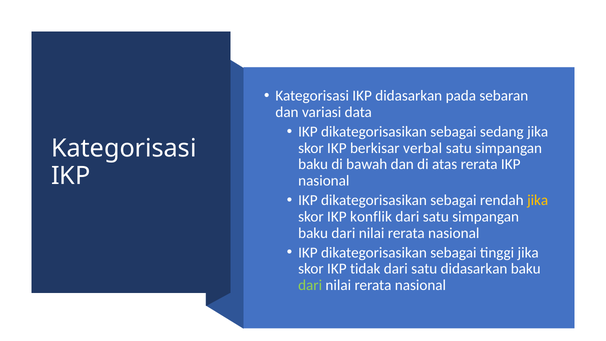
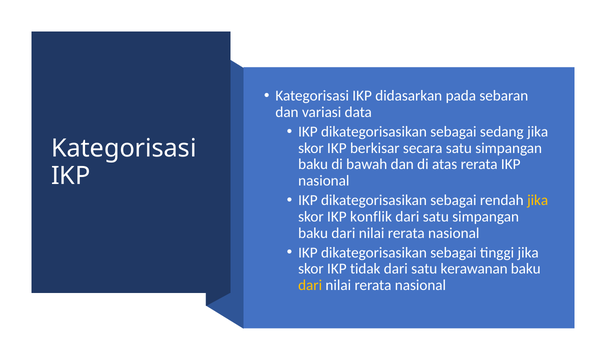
verbal: verbal -> secara
satu didasarkan: didasarkan -> kerawanan
dari at (310, 285) colour: light green -> yellow
